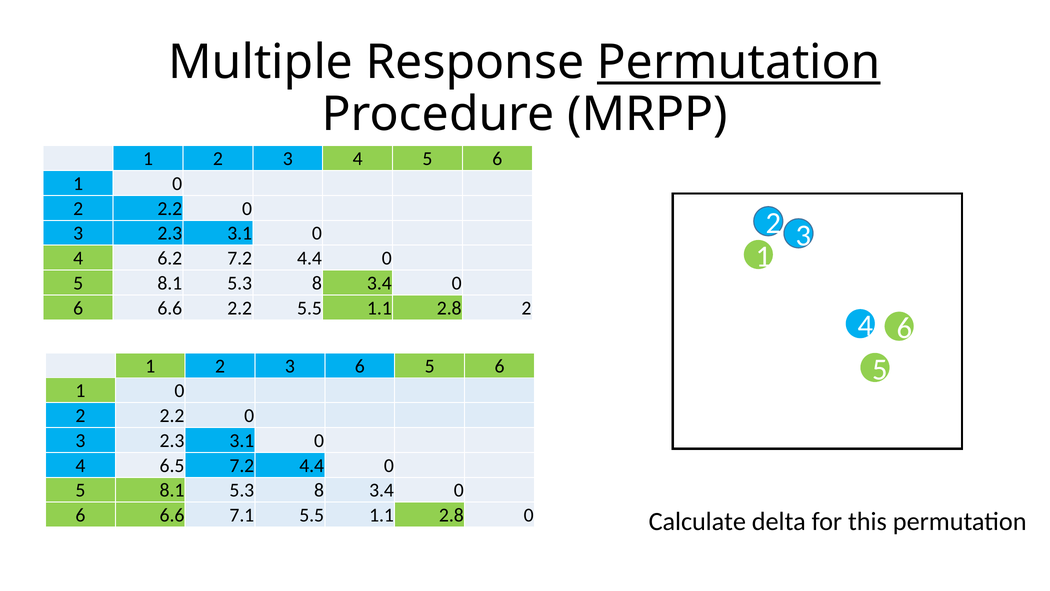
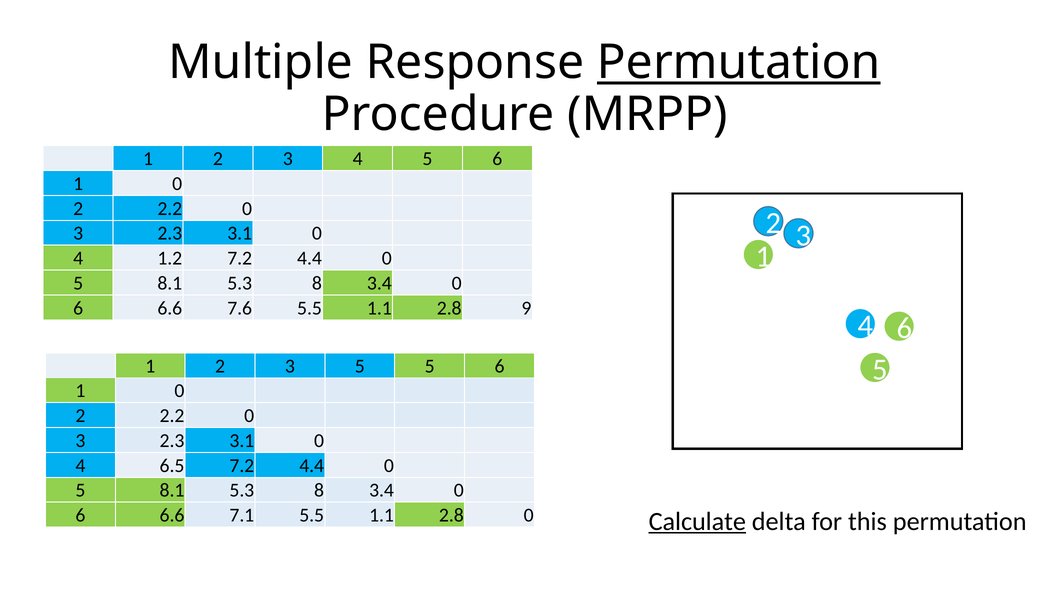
6.2: 6.2 -> 1.2
6.6 2.2: 2.2 -> 7.6
2.8 2: 2 -> 9
3 6: 6 -> 5
Calculate underline: none -> present
